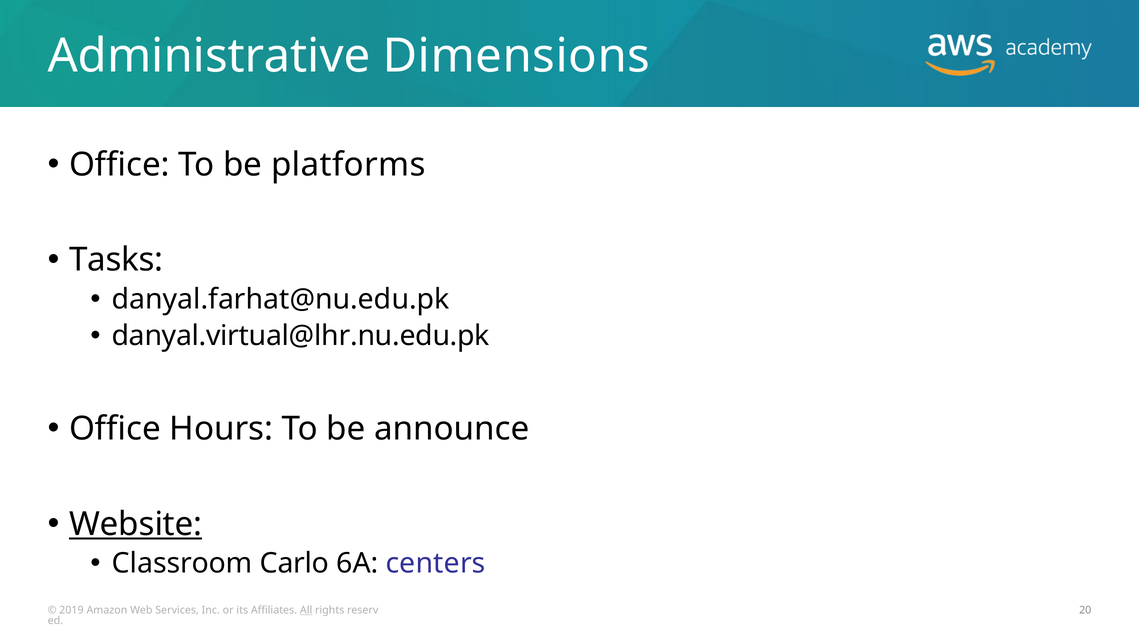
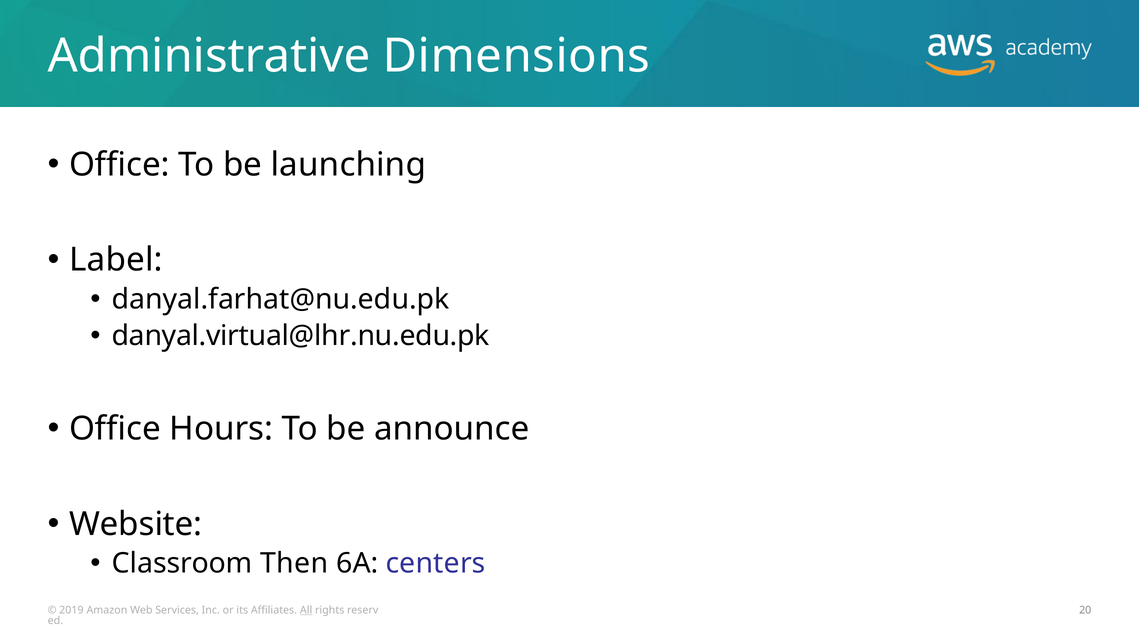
platforms: platforms -> launching
Tasks: Tasks -> Label
Website underline: present -> none
Carlo: Carlo -> Then
